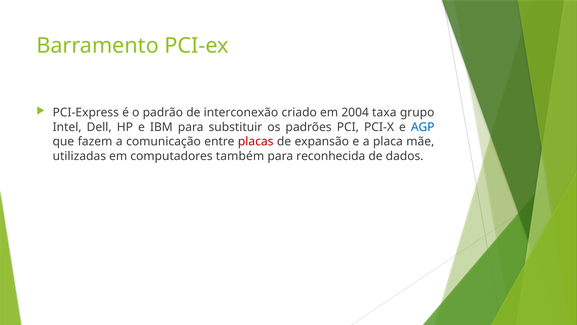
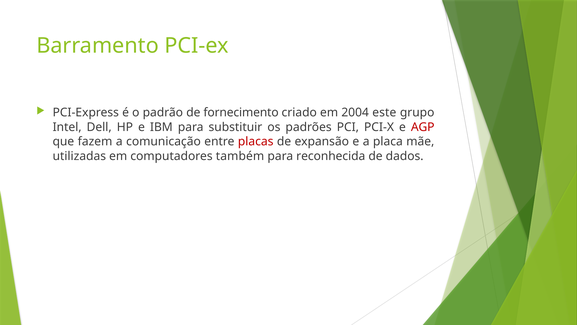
interconexão: interconexão -> fornecimento
taxa: taxa -> este
AGP colour: blue -> red
